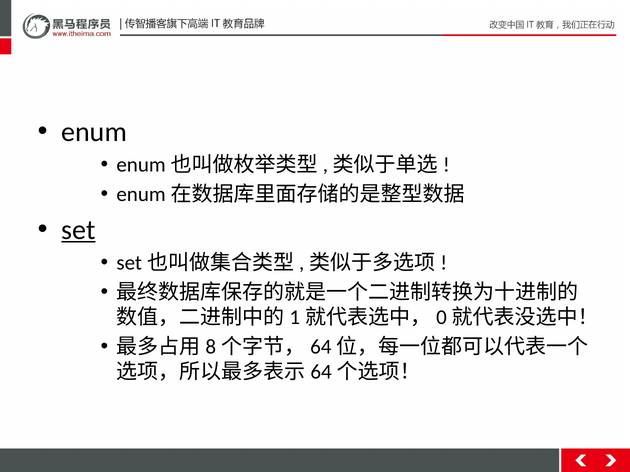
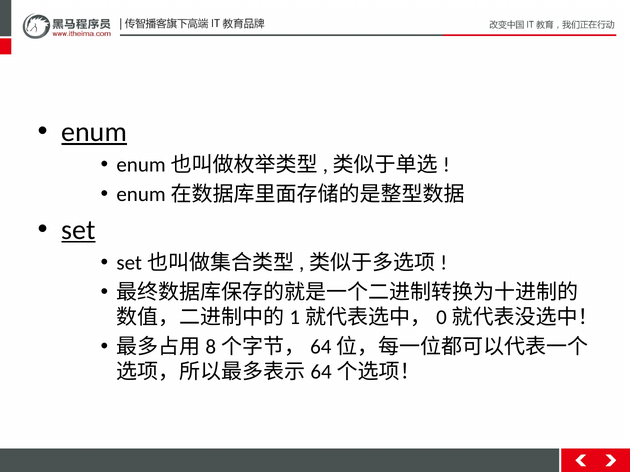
enum underline: none -> present
